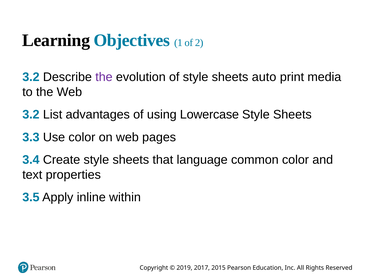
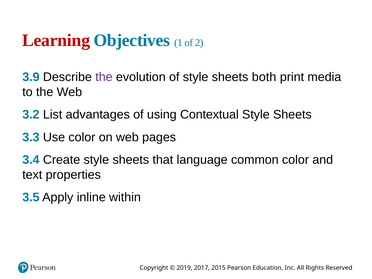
Learning colour: black -> red
3.2 at (31, 77): 3.2 -> 3.9
auto: auto -> both
Lowercase: Lowercase -> Contextual
